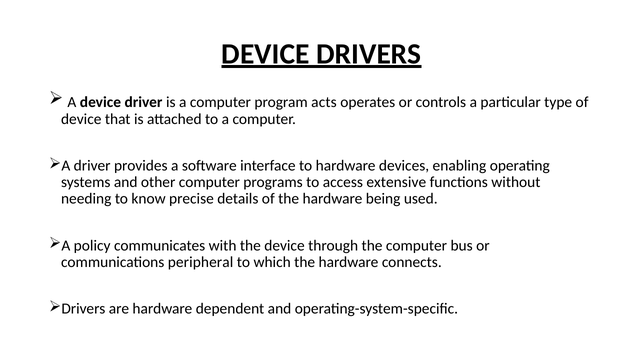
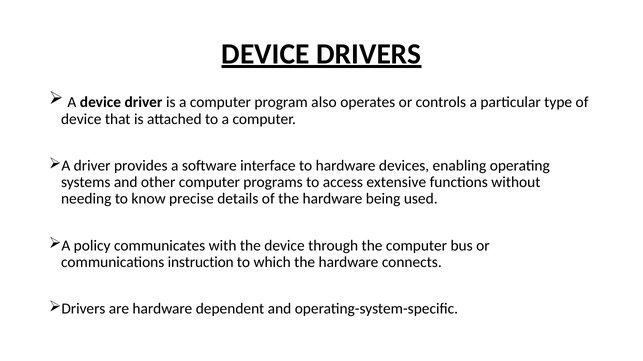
acts: acts -> also
peripheral: peripheral -> instruction
